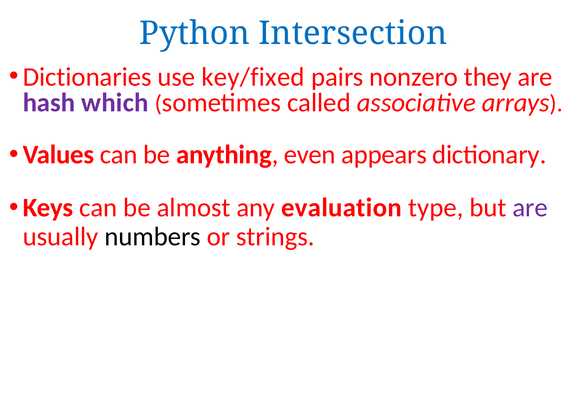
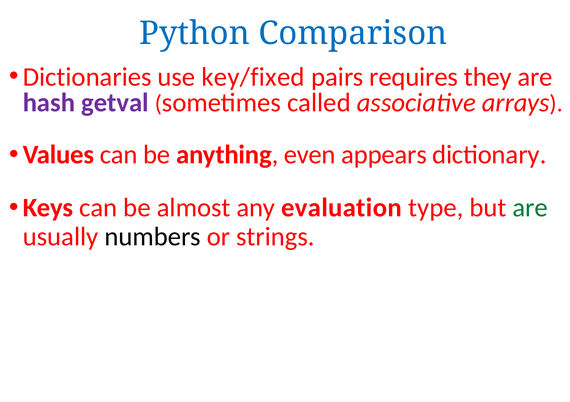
Intersection: Intersection -> Comparison
nonzero: nonzero -> requires
which: which -> getval
are at (530, 207) colour: purple -> green
